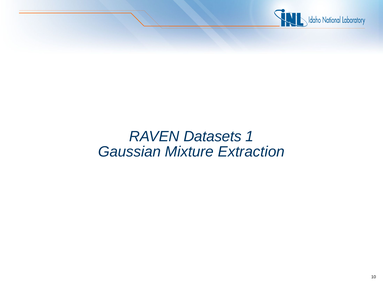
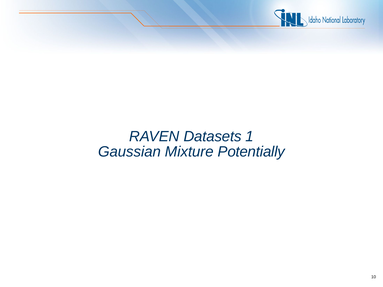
Extraction: Extraction -> Potentially
